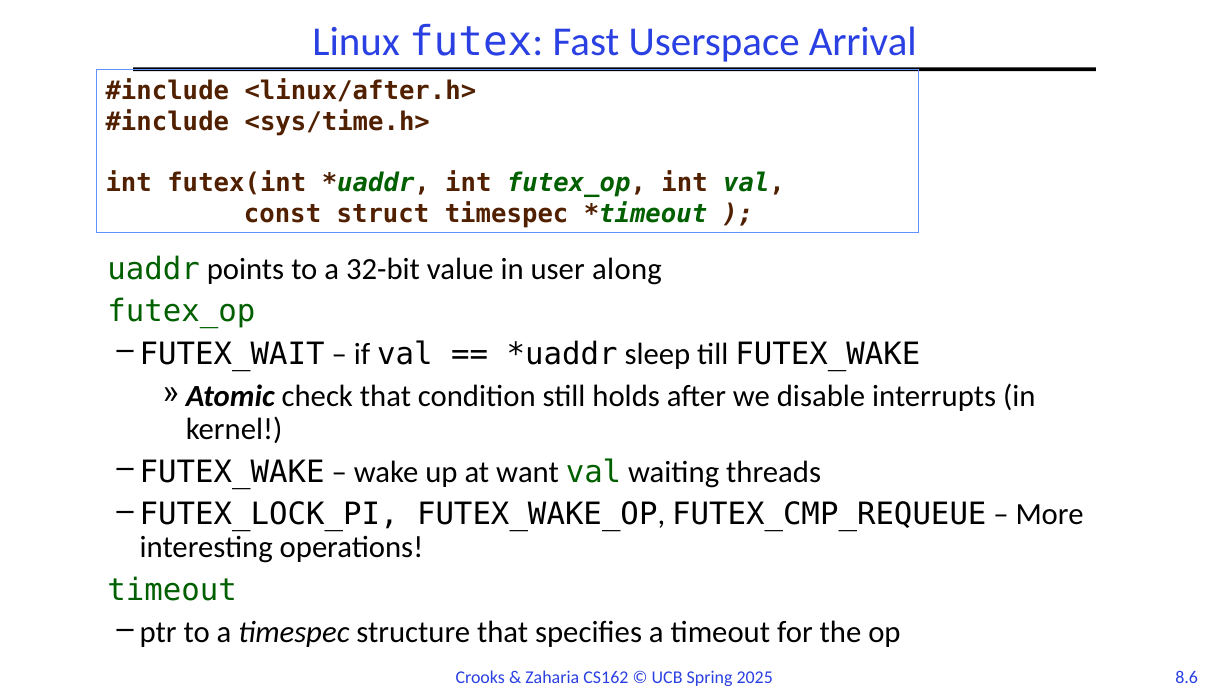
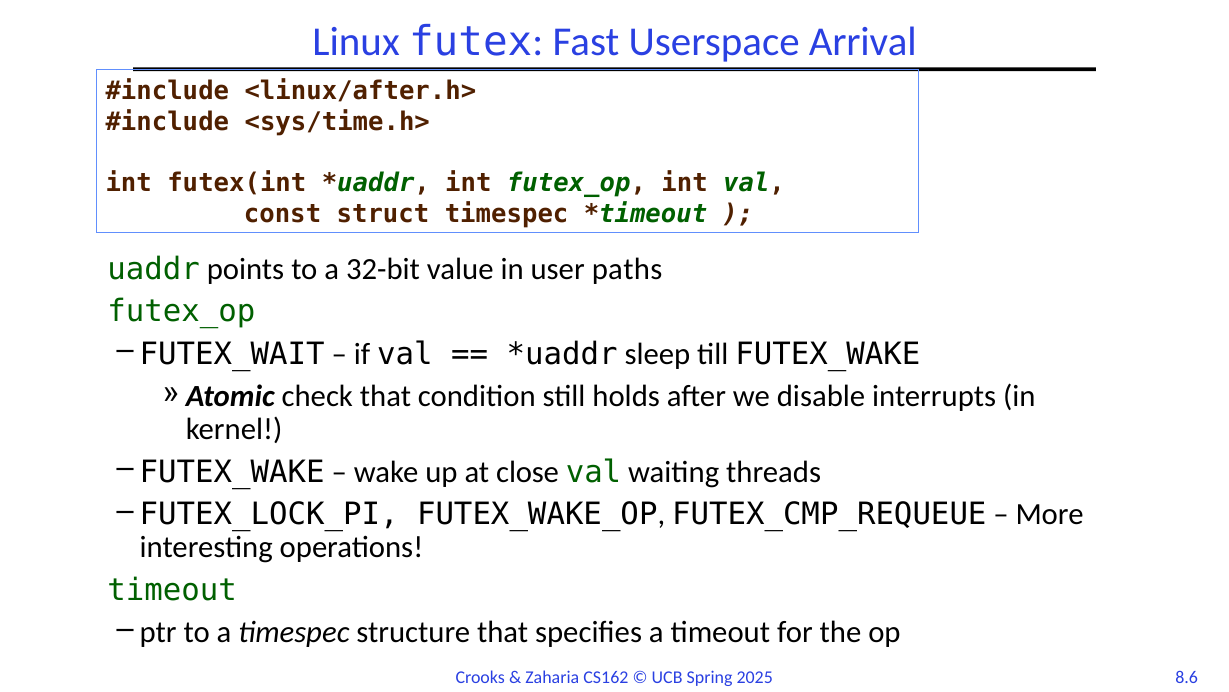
along: along -> paths
want: want -> close
